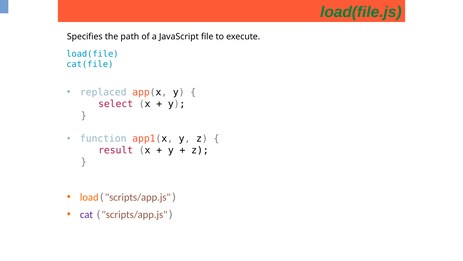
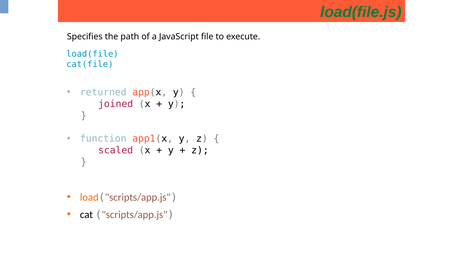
replaced: replaced -> returned
select: select -> joined
result: result -> scaled
cat colour: purple -> black
